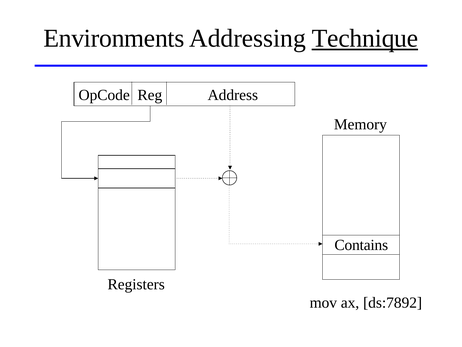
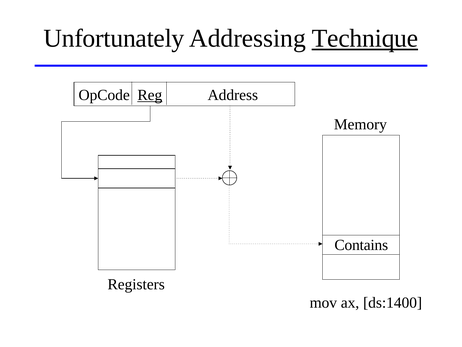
Environments: Environments -> Unfortunately
Reg underline: none -> present
ds:7892: ds:7892 -> ds:1400
